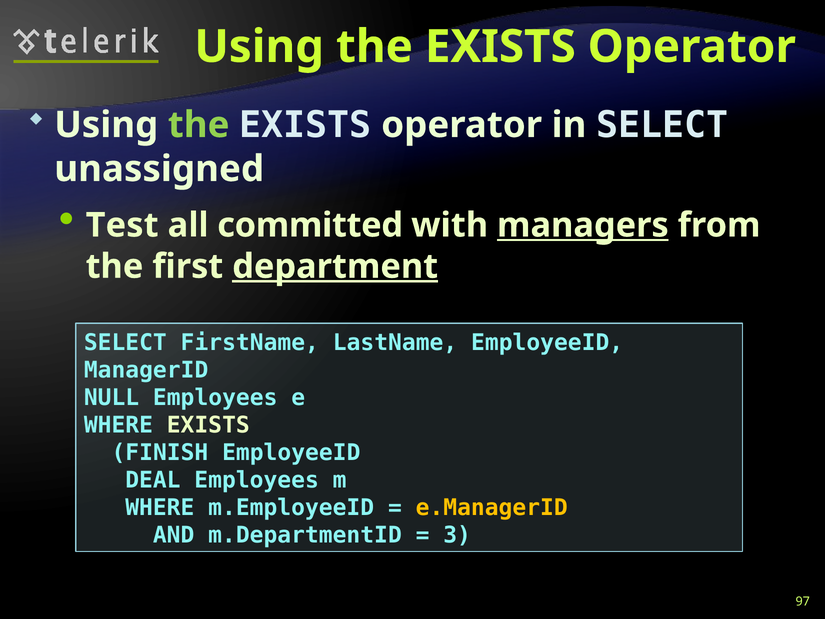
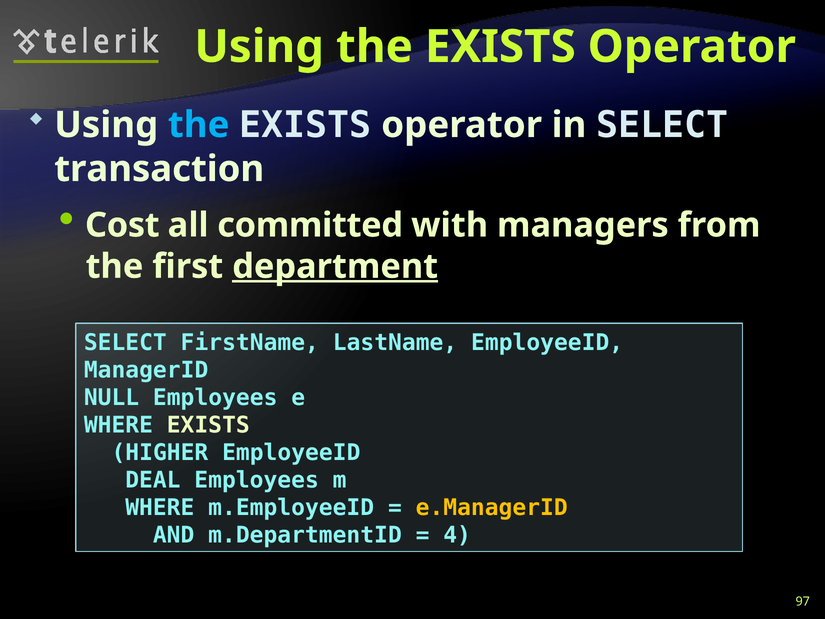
the at (199, 125) colour: light green -> light blue
unassigned: unassigned -> transaction
Test: Test -> Cost
managers underline: present -> none
FINISH: FINISH -> HIGHER
3: 3 -> 4
